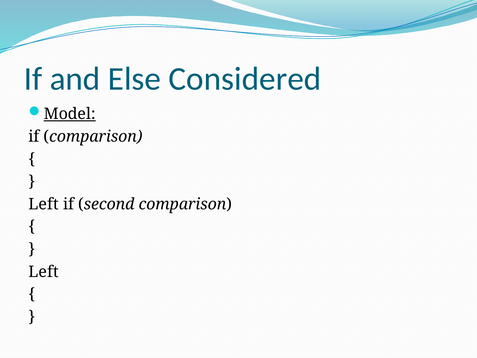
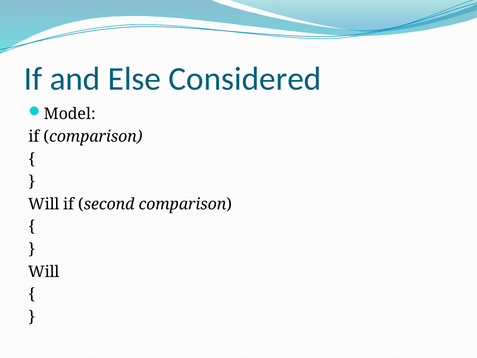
Model underline: present -> none
Left at (44, 204): Left -> Will
Left at (44, 272): Left -> Will
